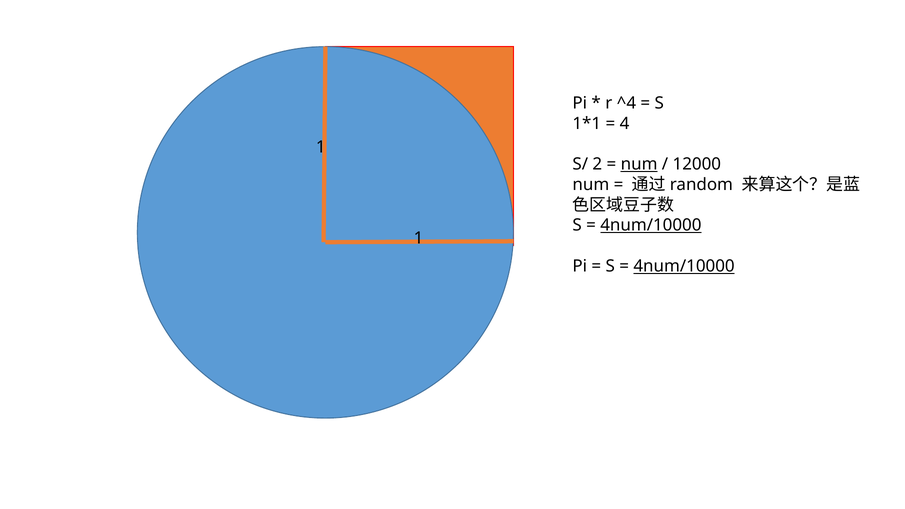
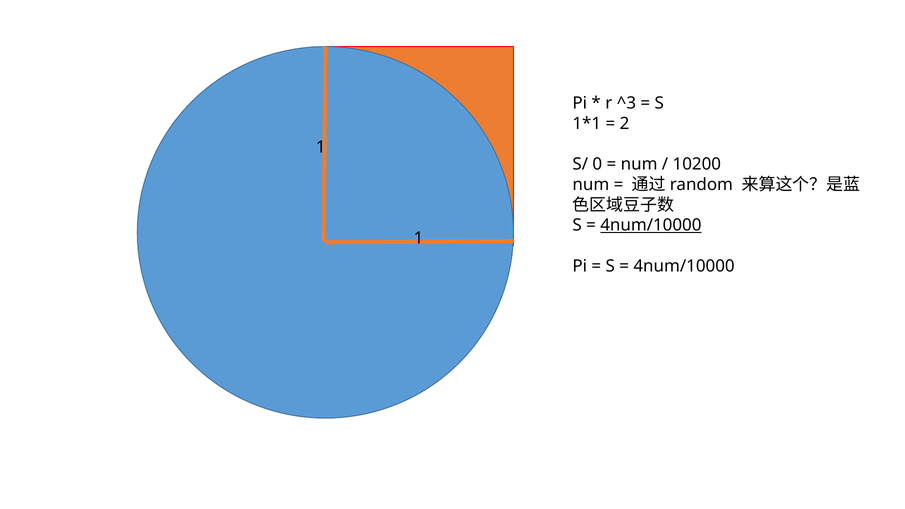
^4: ^4 -> ^3
4: 4 -> 2
2: 2 -> 0
num at (639, 164) underline: present -> none
12000: 12000 -> 10200
4num/10000 at (684, 266) underline: present -> none
